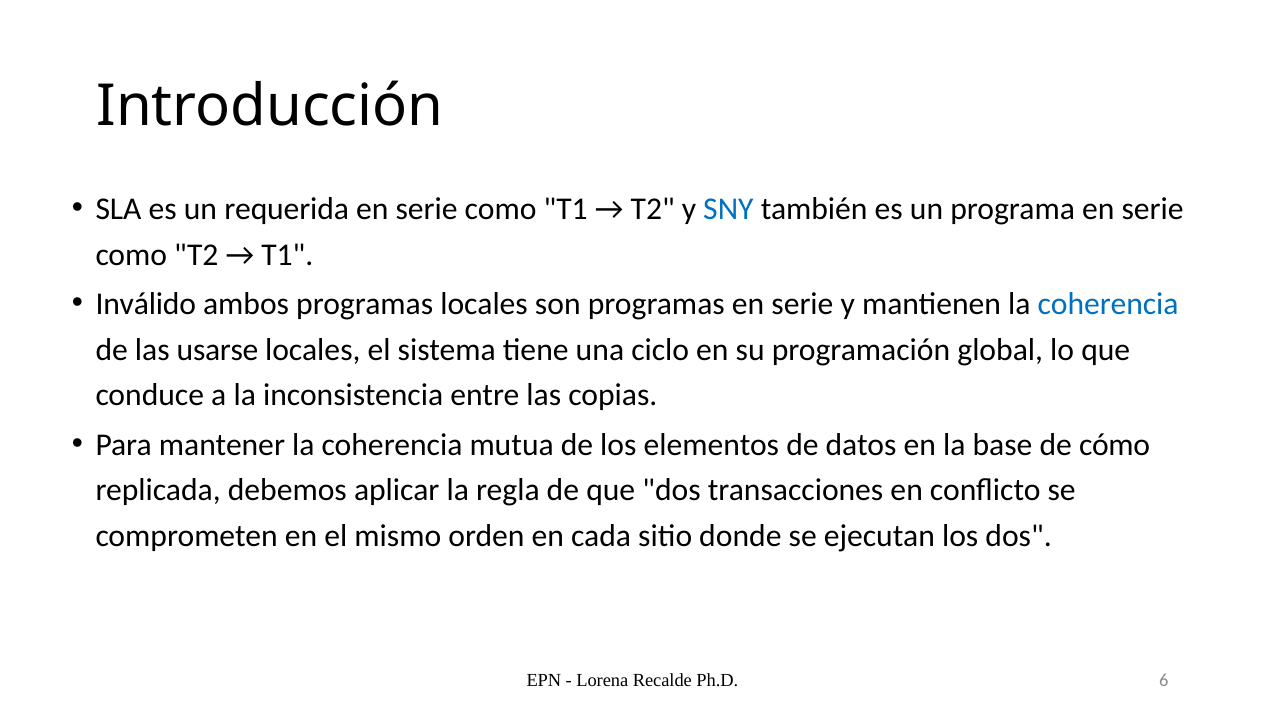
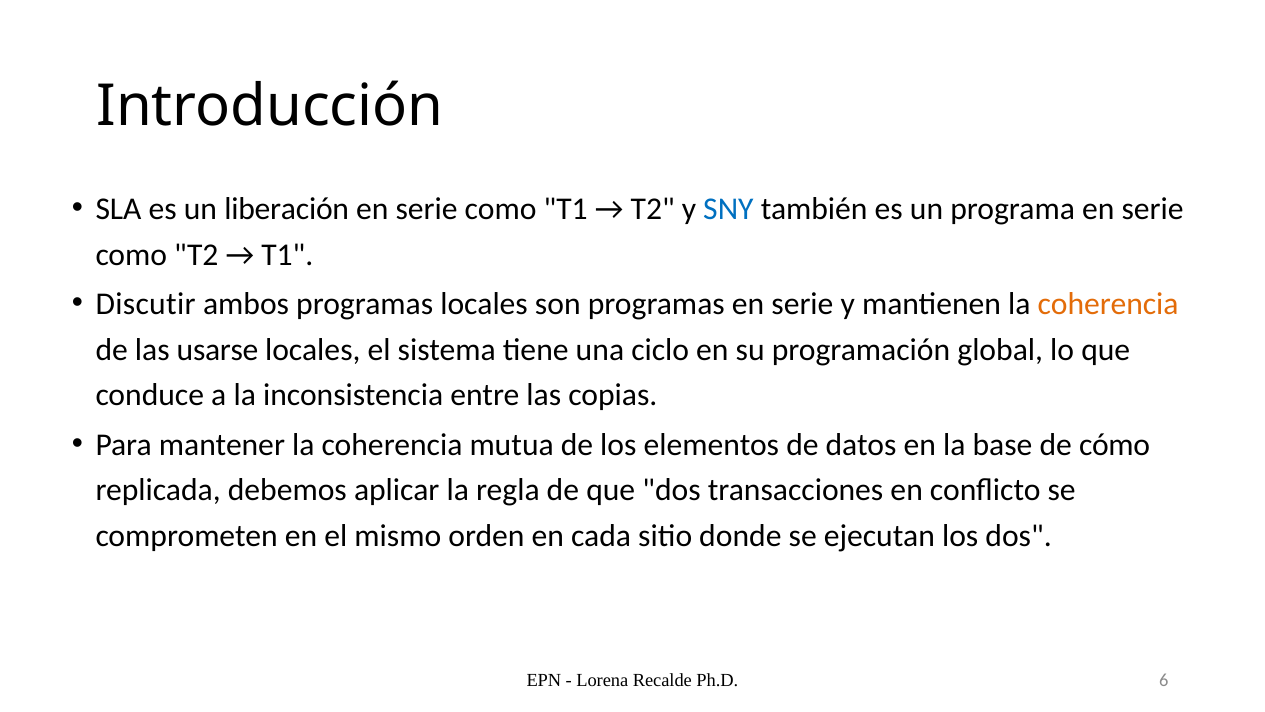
requerida: requerida -> liberación
Inválido: Inválido -> Discutir
coherencia at (1108, 304) colour: blue -> orange
